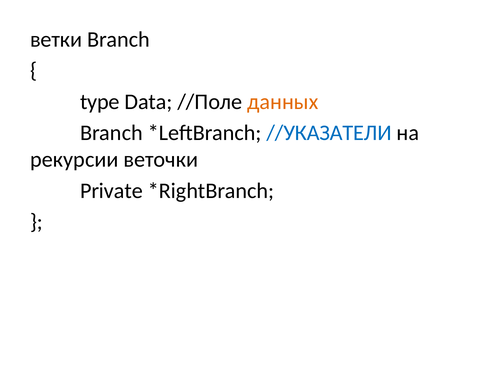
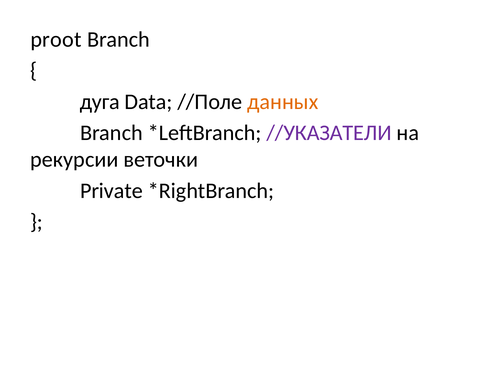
ветки: ветки -> proot
type: type -> дуга
//УКАЗАТЕЛИ colour: blue -> purple
